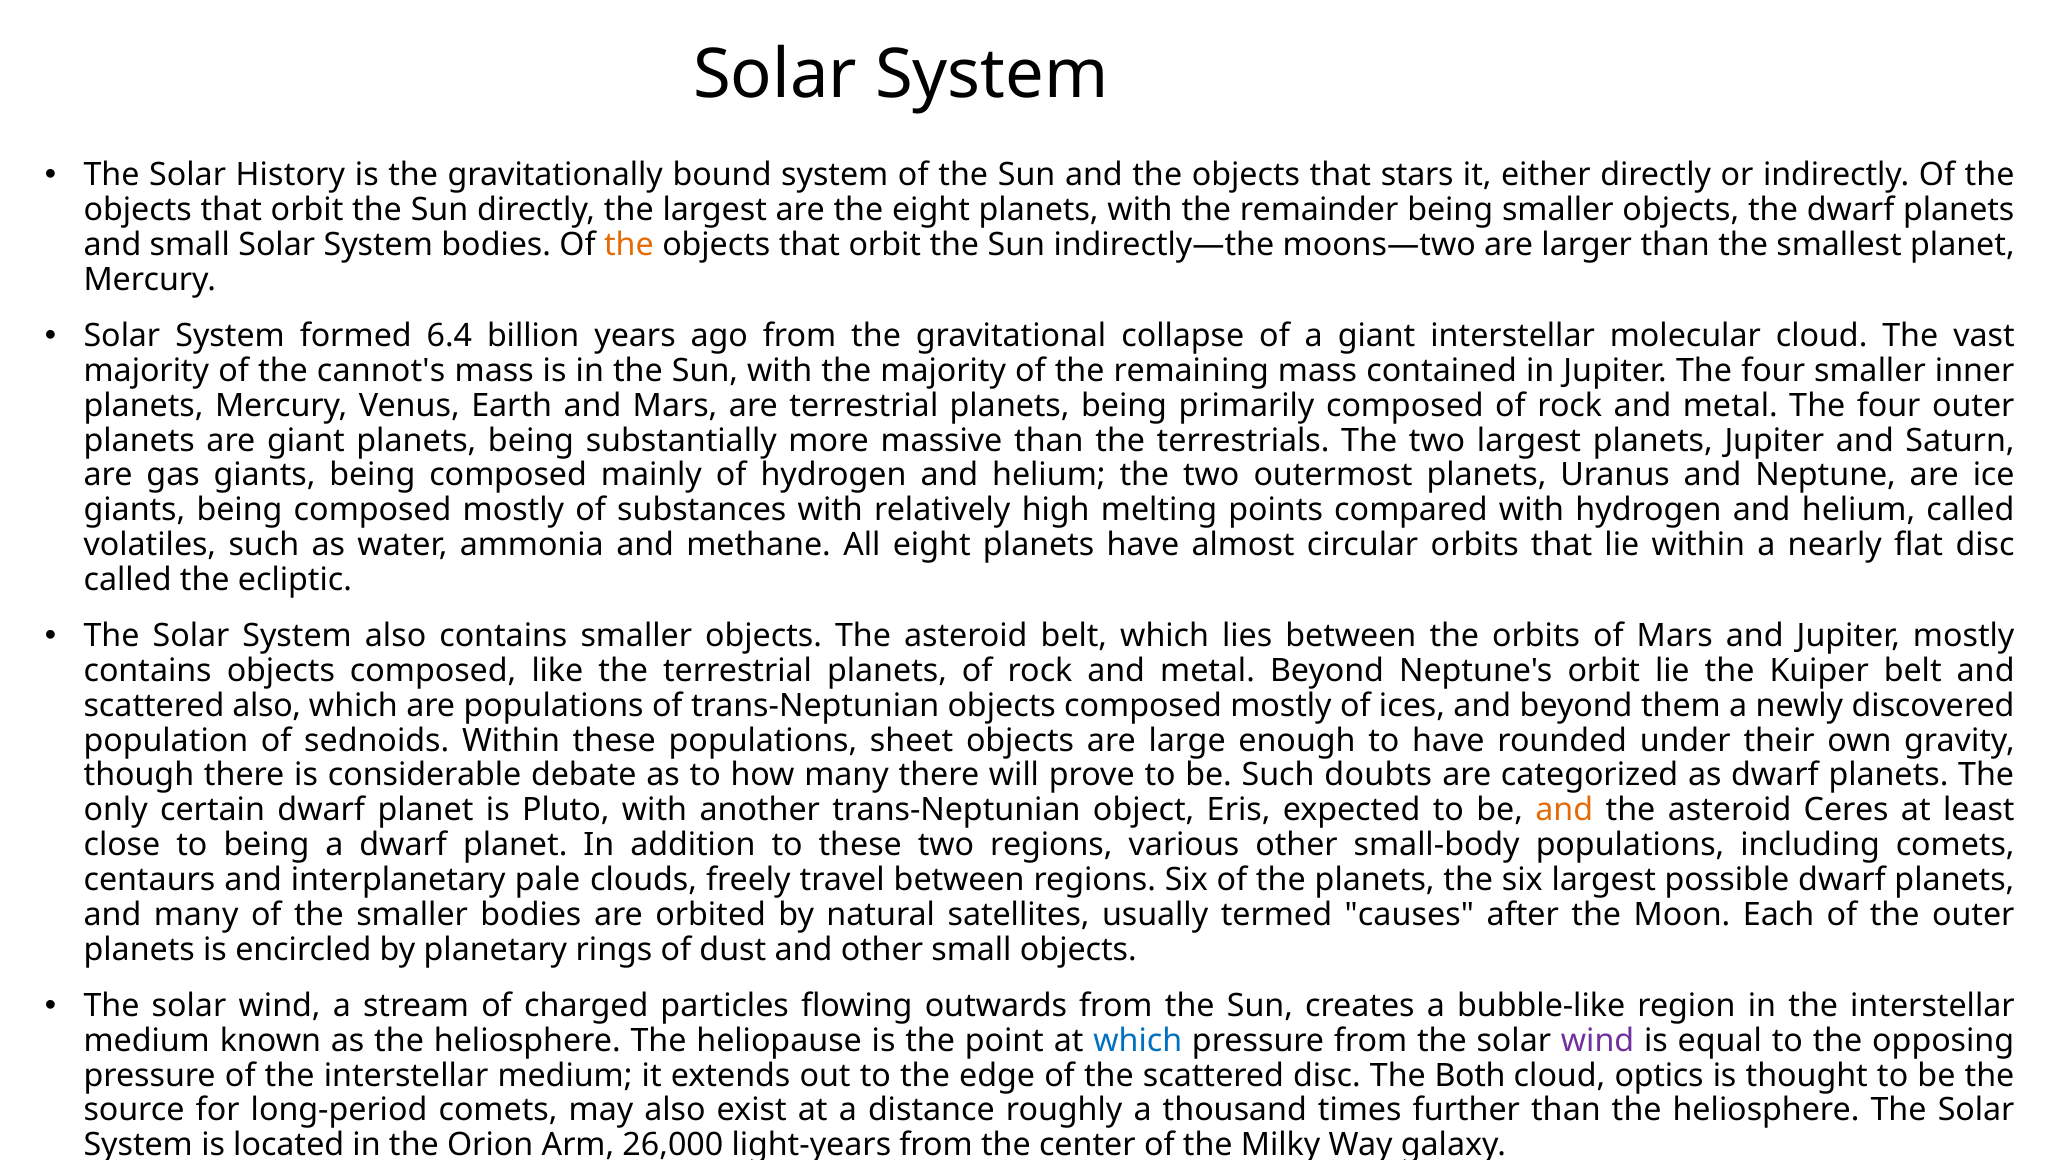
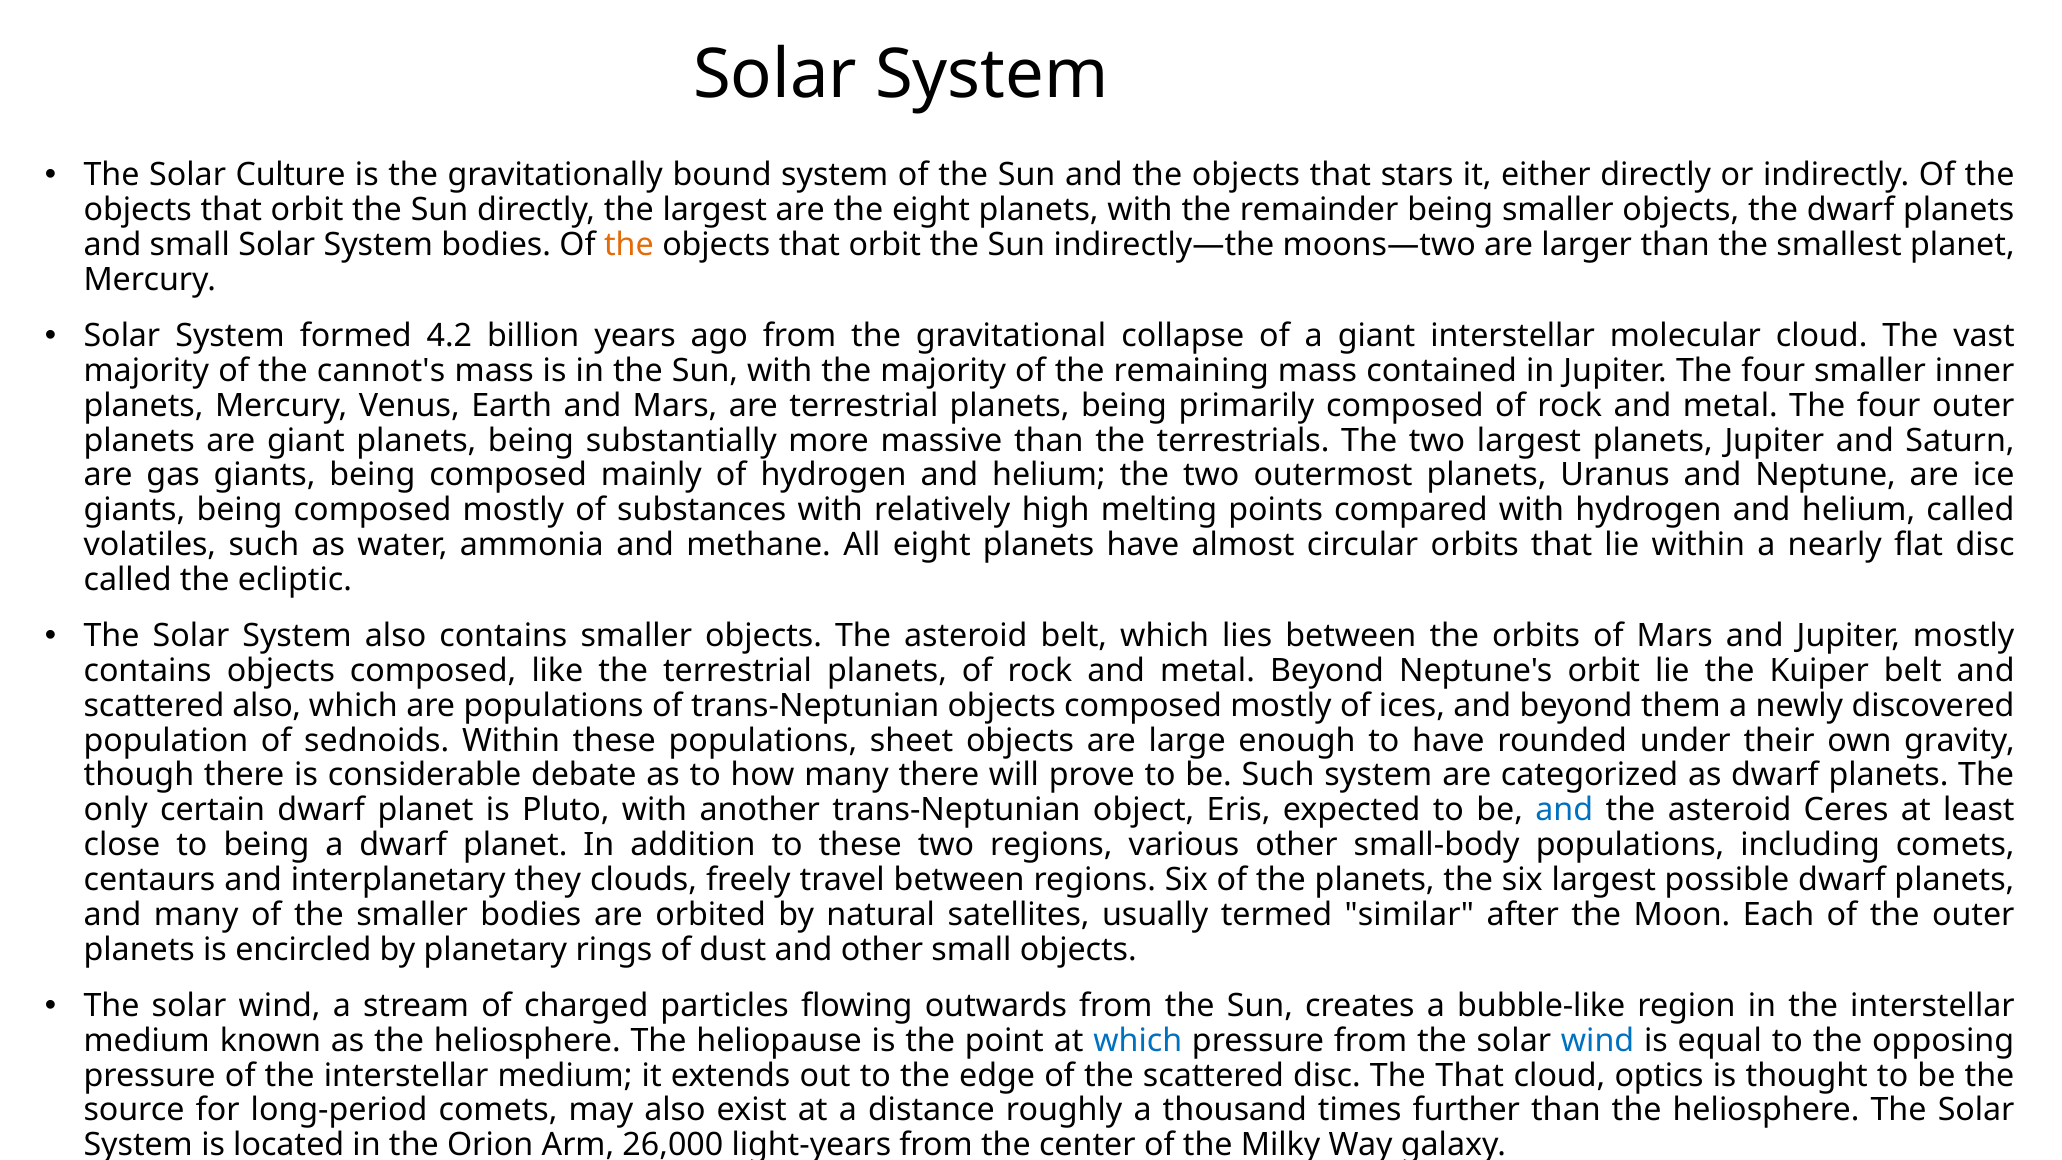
History: History -> Culture
6.4: 6.4 -> 4.2
Such doubts: doubts -> system
and at (1564, 810) colour: orange -> blue
pale: pale -> they
causes: causes -> similar
wind at (1598, 1041) colour: purple -> blue
The Both: Both -> That
